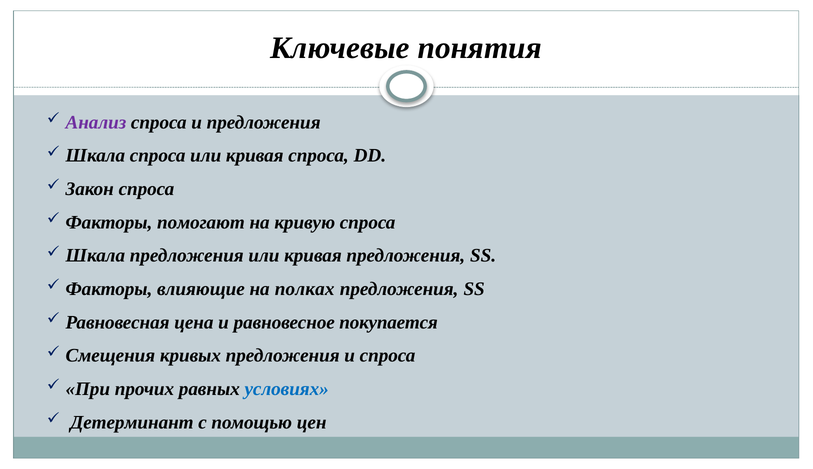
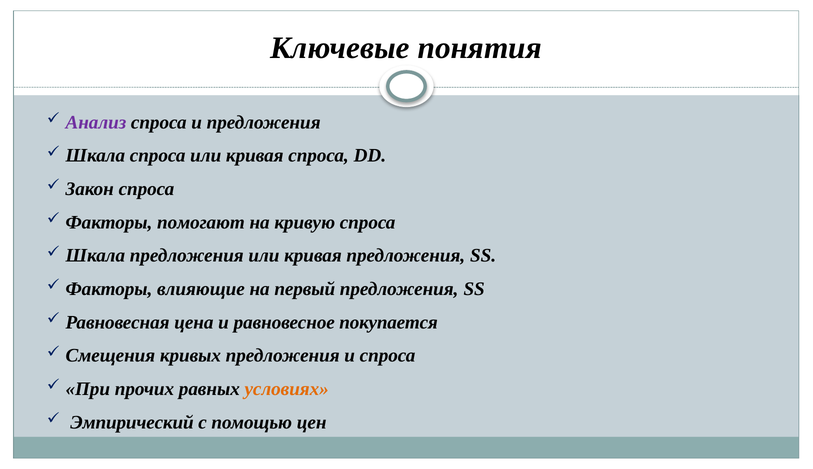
полках: полках -> первый
условиях colour: blue -> orange
Детерминант: Детерминант -> Эмпирический
